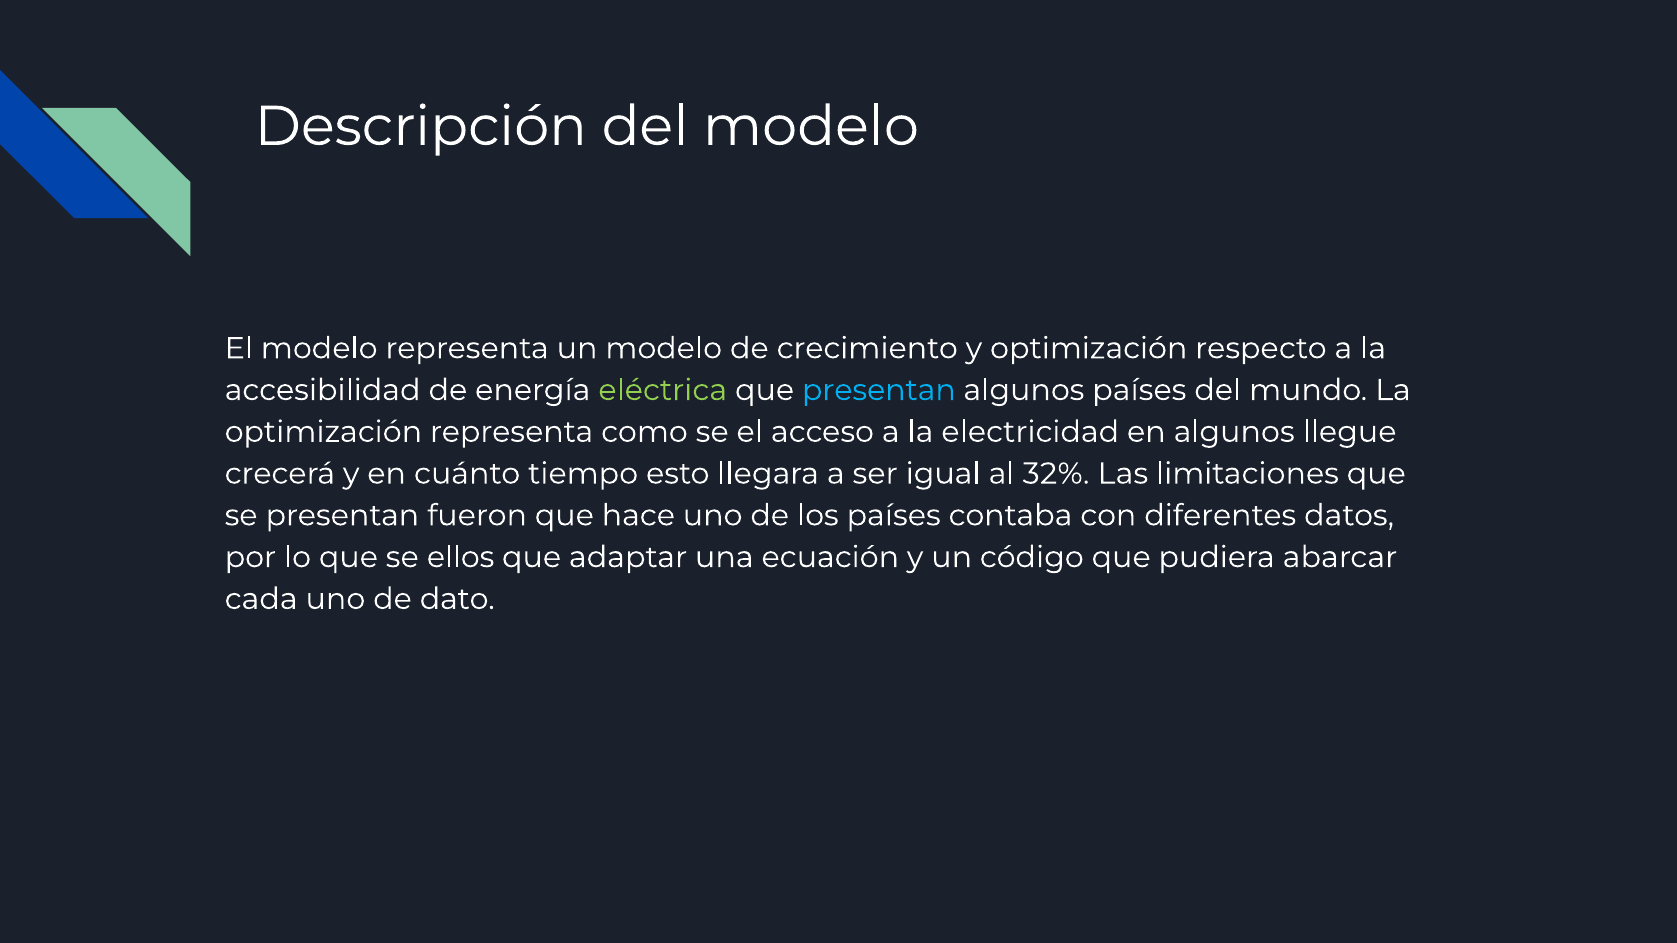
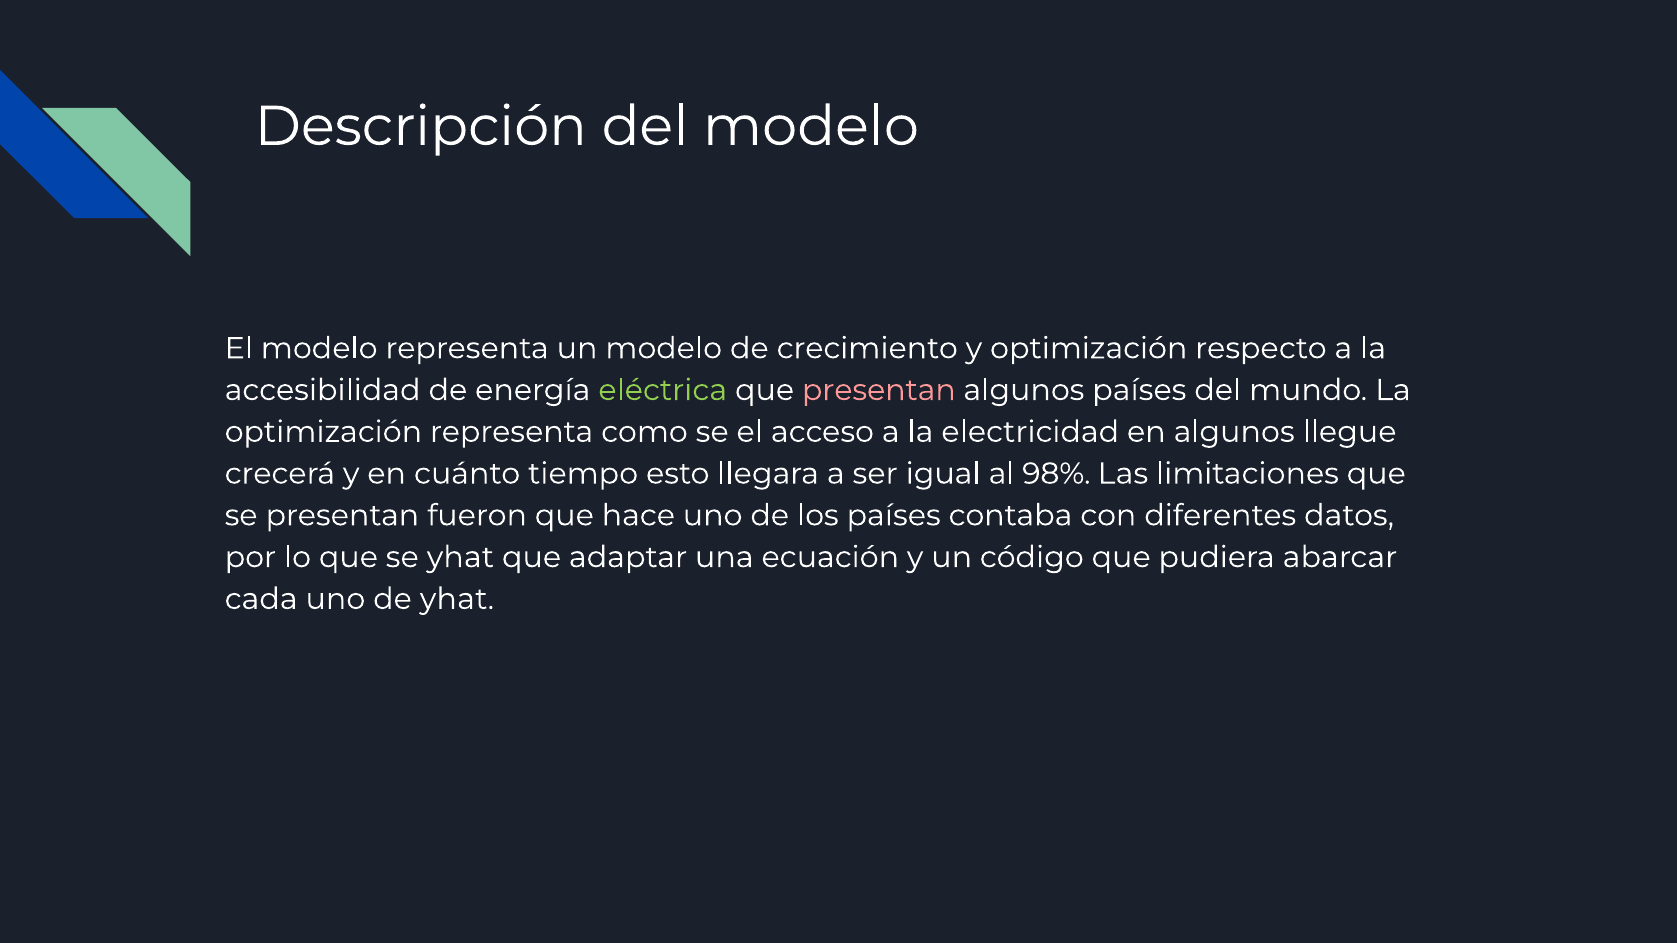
presentan at (879, 390) colour: light blue -> pink
32%: 32% -> 98%
se ellos: ellos -> yhat
de dato: dato -> yhat
